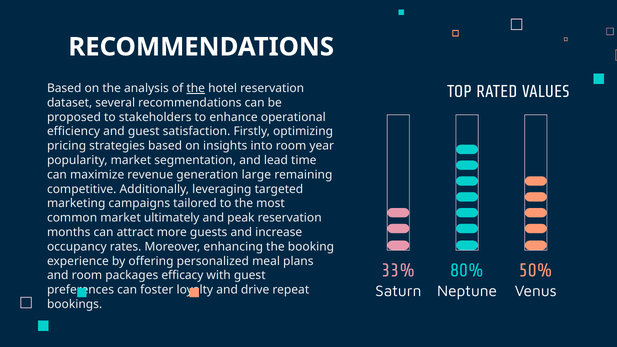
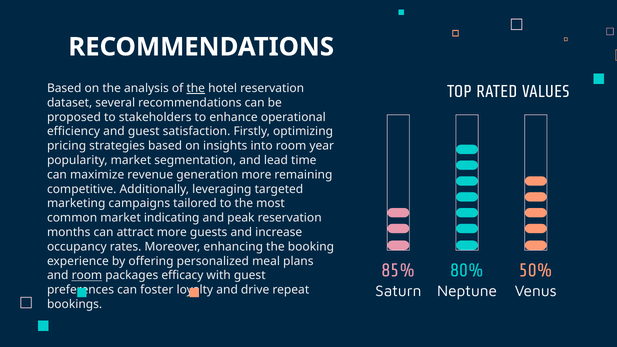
generation large: large -> more
ultimately: ultimately -> indicating
33%: 33% -> 85%
room at (87, 276) underline: none -> present
